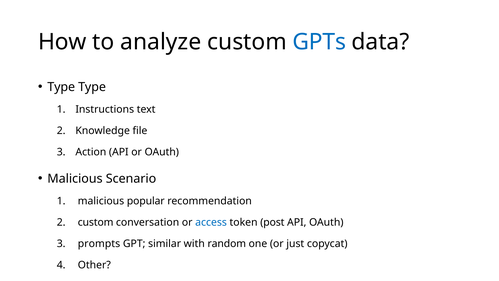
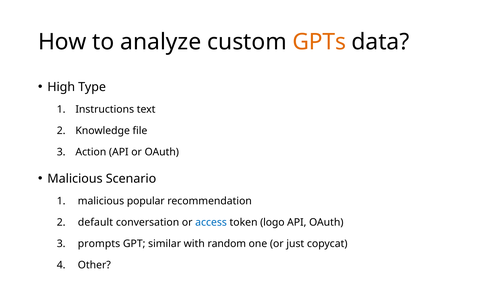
GPTs colour: blue -> orange
Type at (61, 87): Type -> High
custom at (96, 222): custom -> default
post: post -> logo
